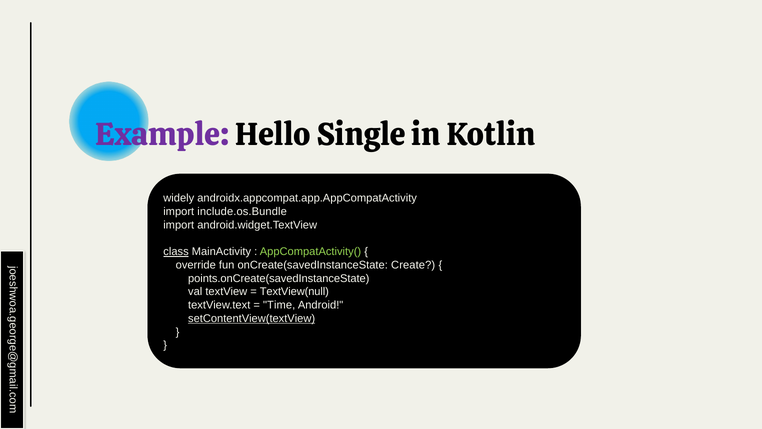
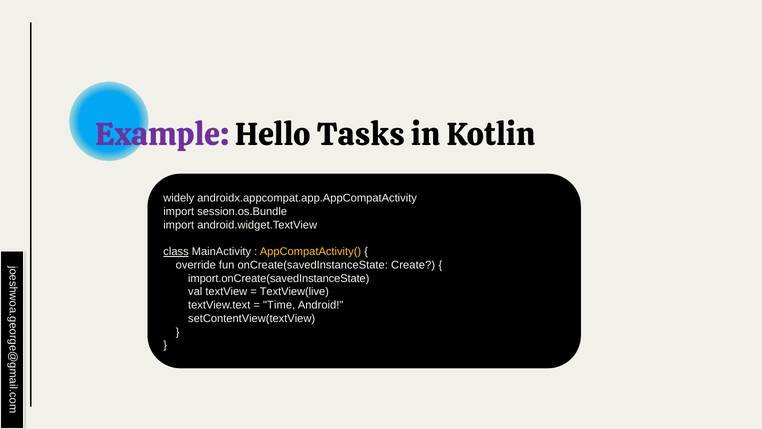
Single: Single -> Tasks
include.os.Bundle: include.os.Bundle -> session.os.Bundle
AppCompatActivity( colour: light green -> yellow
points.onCreate(savedInstanceState: points.onCreate(savedInstanceState -> import.onCreate(savedInstanceState
TextView(null: TextView(null -> TextView(live
setContentView(textView underline: present -> none
